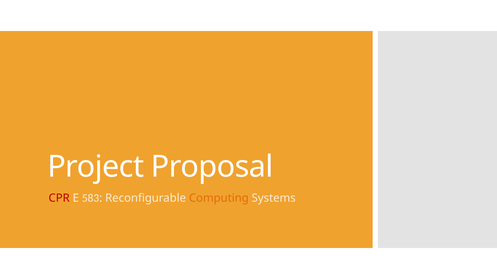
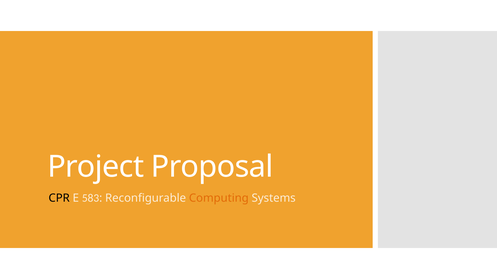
CPR colour: red -> black
